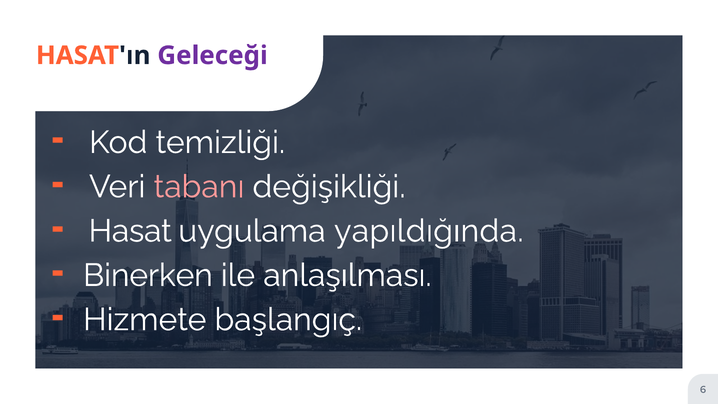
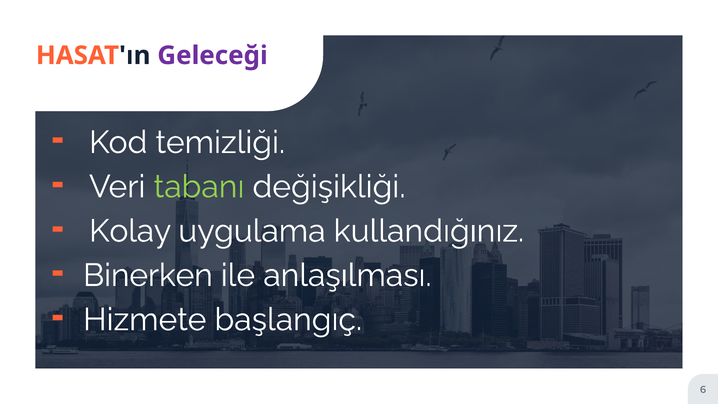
tabanı colour: pink -> light green
Hasat: Hasat -> Kolay
yapıldığında: yapıldığında -> kullandığınız
